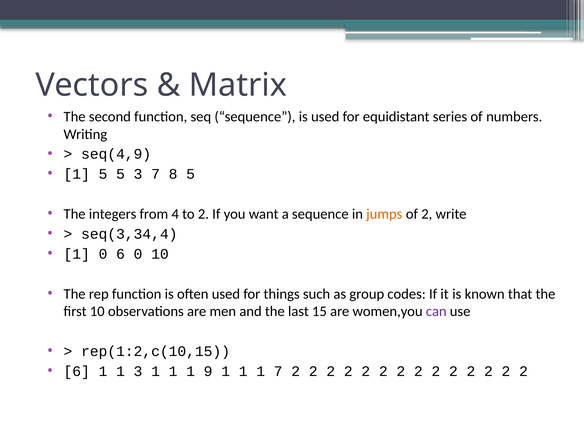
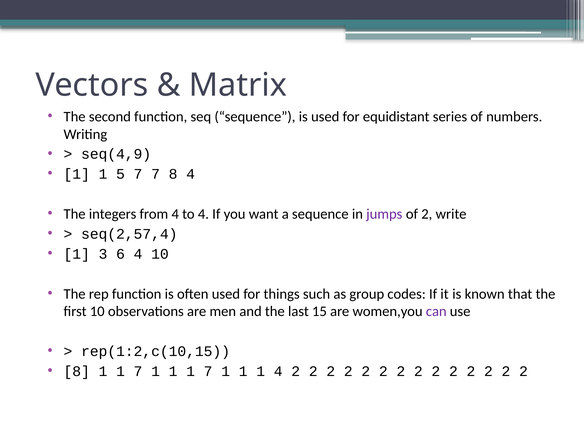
5 at (103, 174): 5 -> 1
5 3: 3 -> 7
8 5: 5 -> 4
to 2: 2 -> 4
jumps colour: orange -> purple
seq(3,34,4: seq(3,34,4 -> seq(2,57,4
1 0: 0 -> 3
6 0: 0 -> 4
6 at (77, 371): 6 -> 8
3 at (138, 371): 3 -> 7
1 1 1 9: 9 -> 7
1 7: 7 -> 4
